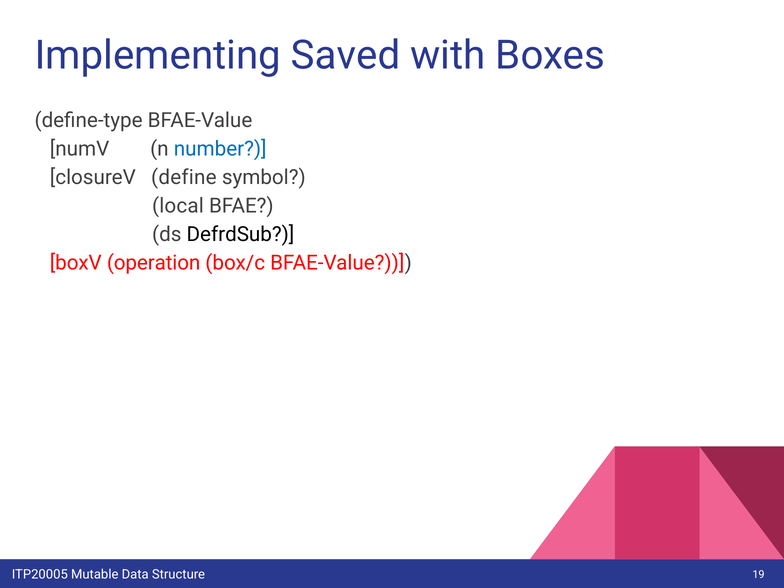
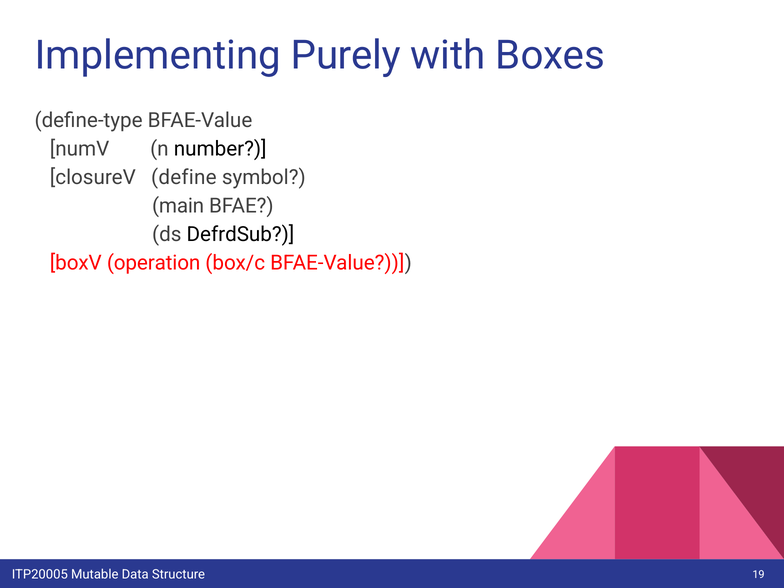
Saved: Saved -> Purely
number colour: blue -> black
local: local -> main
